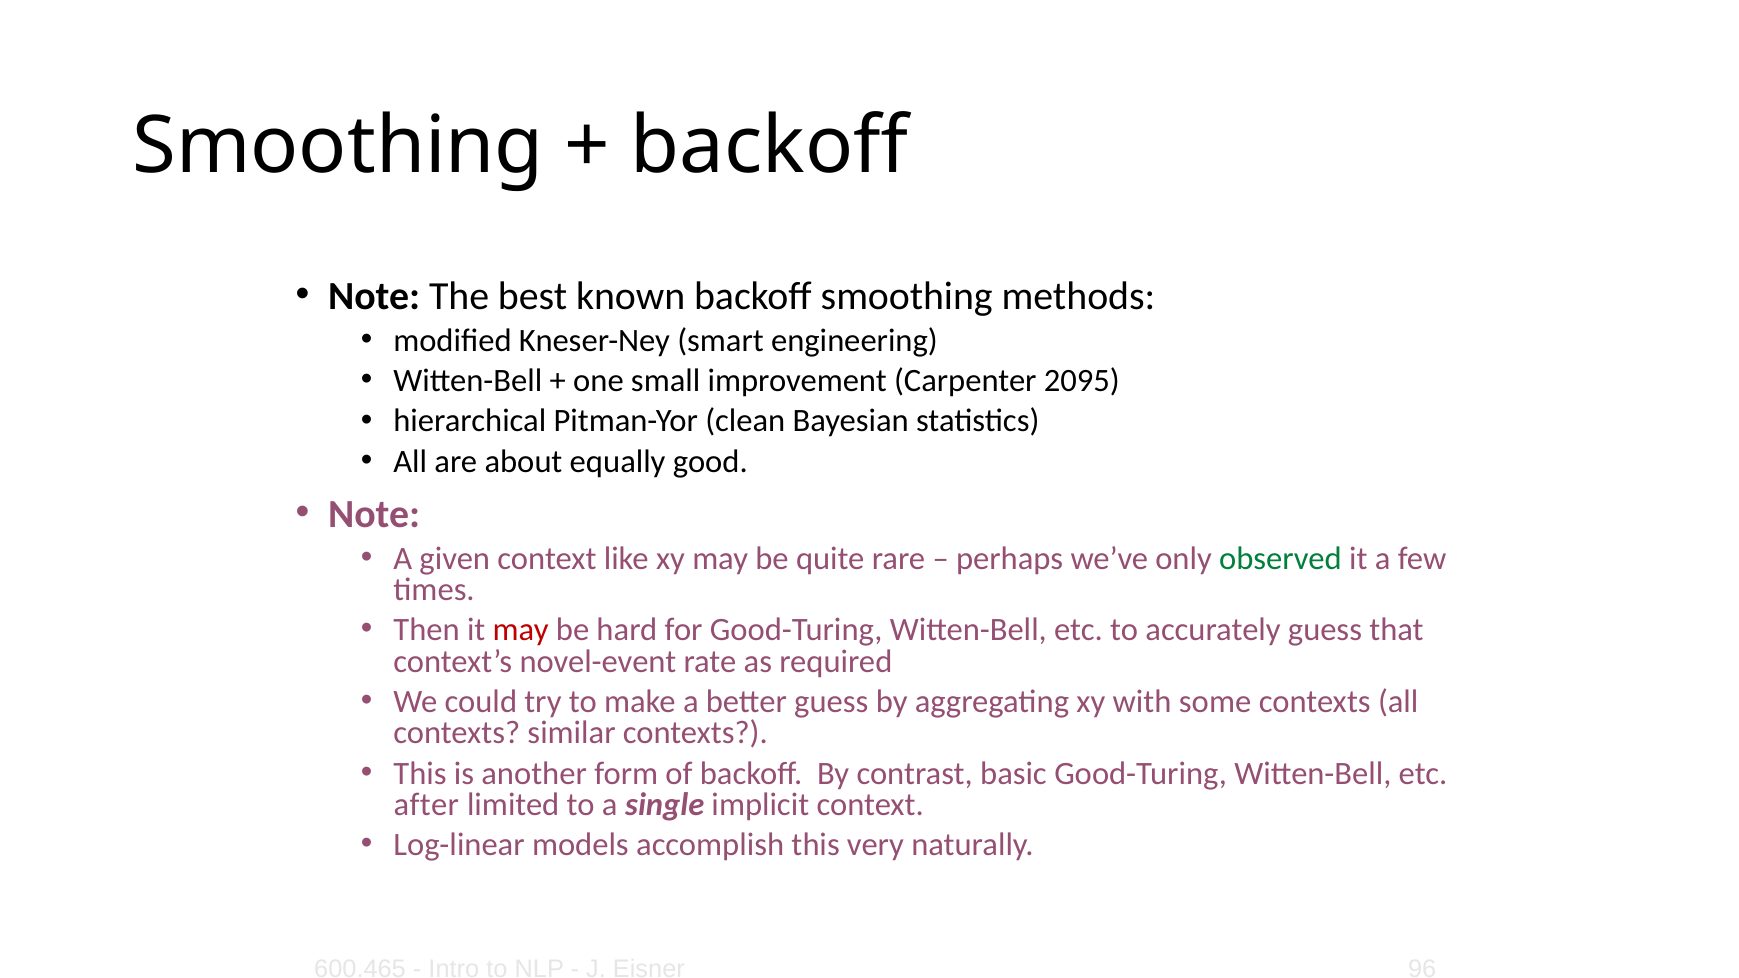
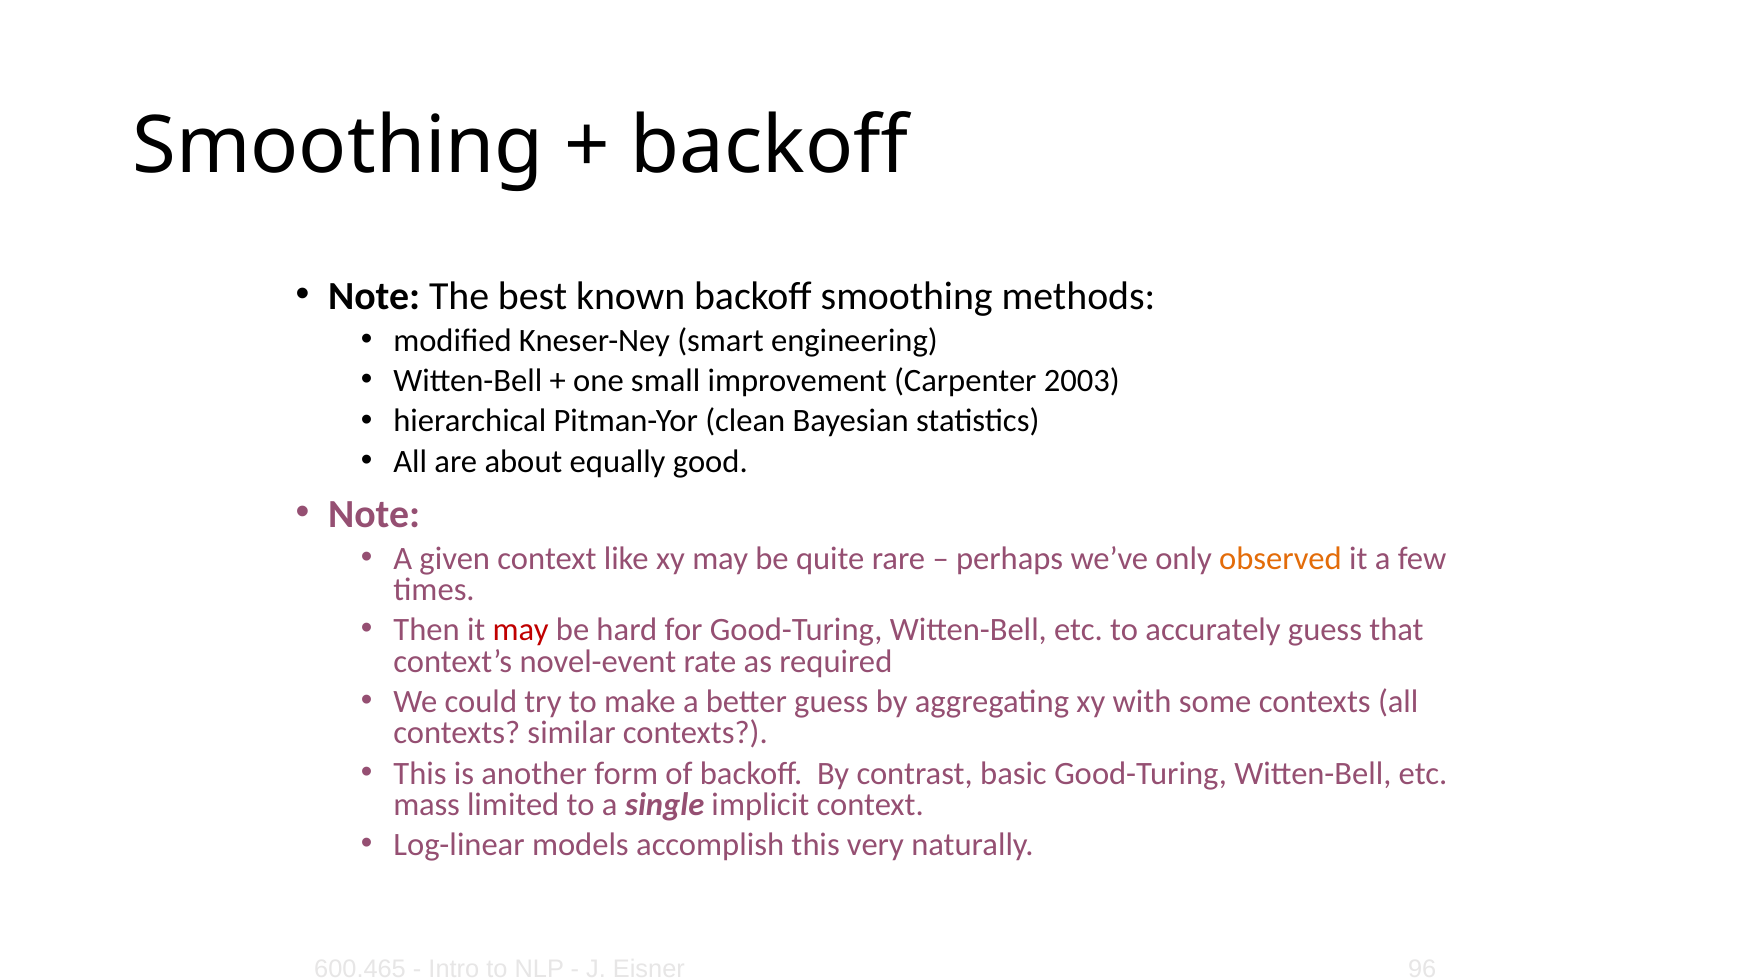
2095: 2095 -> 2003
observed colour: green -> orange
after: after -> mass
